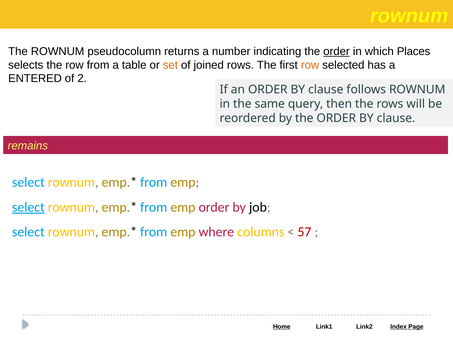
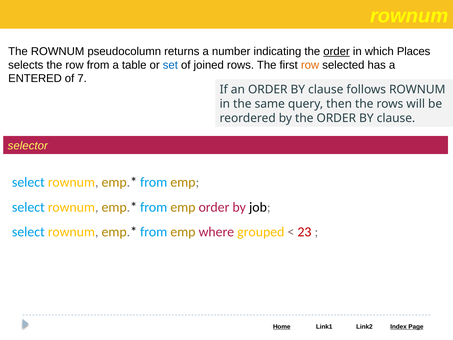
set colour: orange -> blue
2: 2 -> 7
remains: remains -> selector
select at (28, 207) underline: present -> none
columns: columns -> grouped
57: 57 -> 23
